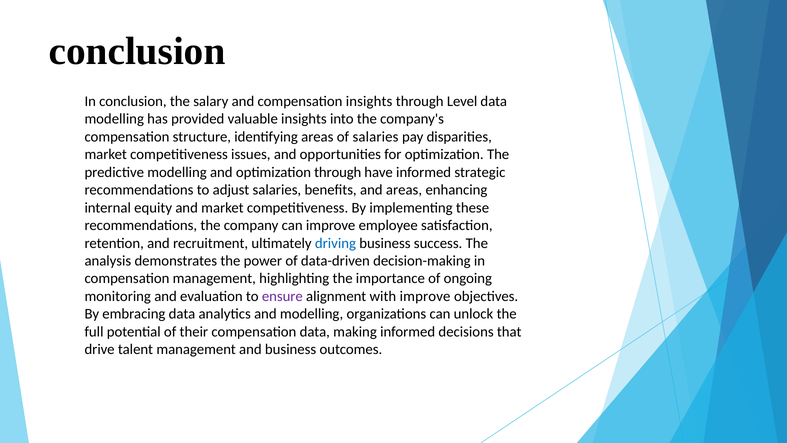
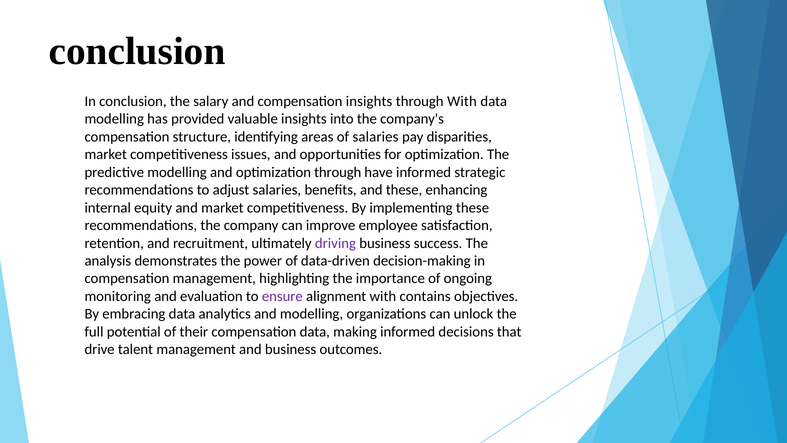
through Level: Level -> With
and areas: areas -> these
driving colour: blue -> purple
with improve: improve -> contains
